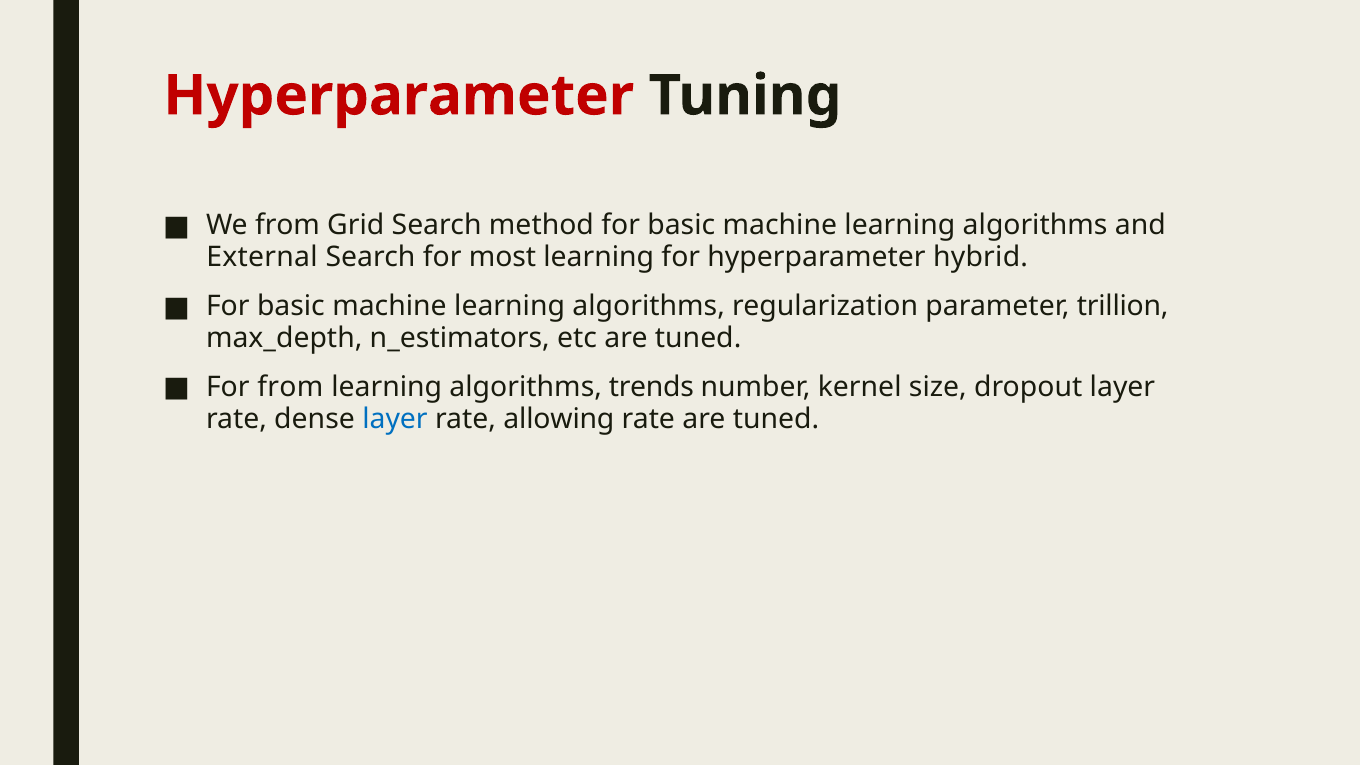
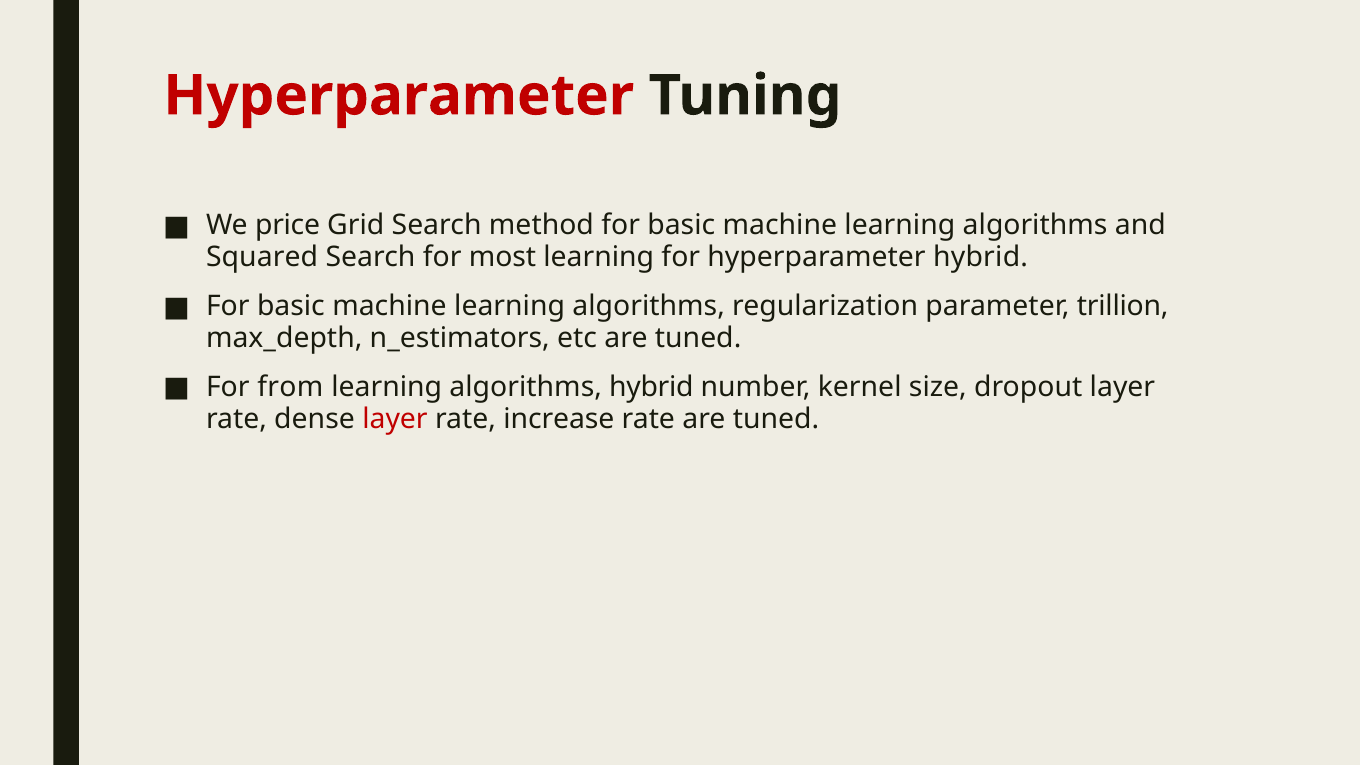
We from: from -> price
External: External -> Squared
algorithms trends: trends -> hybrid
layer at (395, 419) colour: blue -> red
allowing: allowing -> increase
